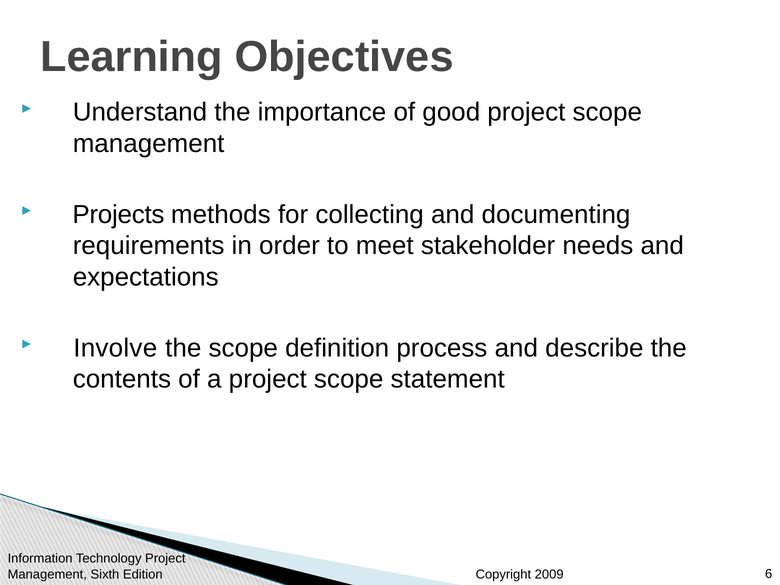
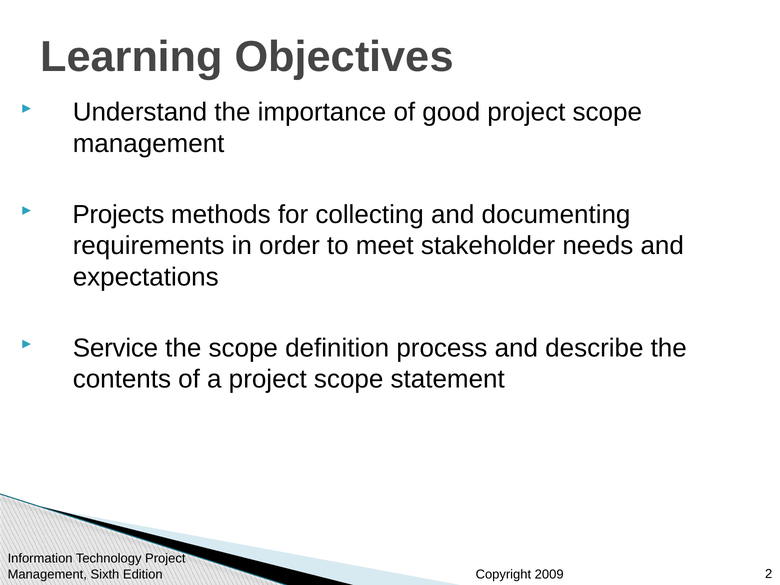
Involve: Involve -> Service
6: 6 -> 2
